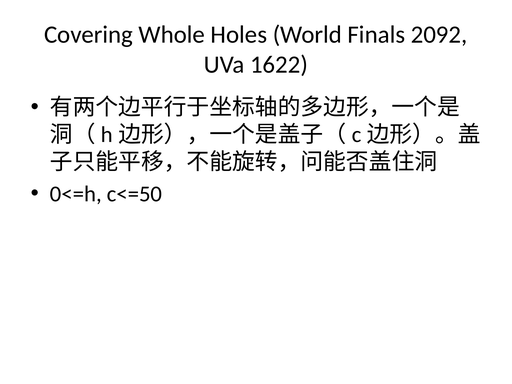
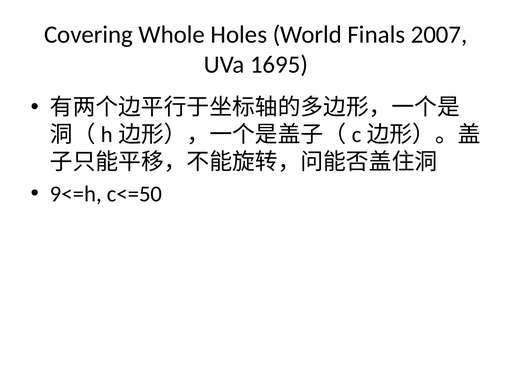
2092: 2092 -> 2007
1622: 1622 -> 1695
0<=h: 0<=h -> 9<=h
